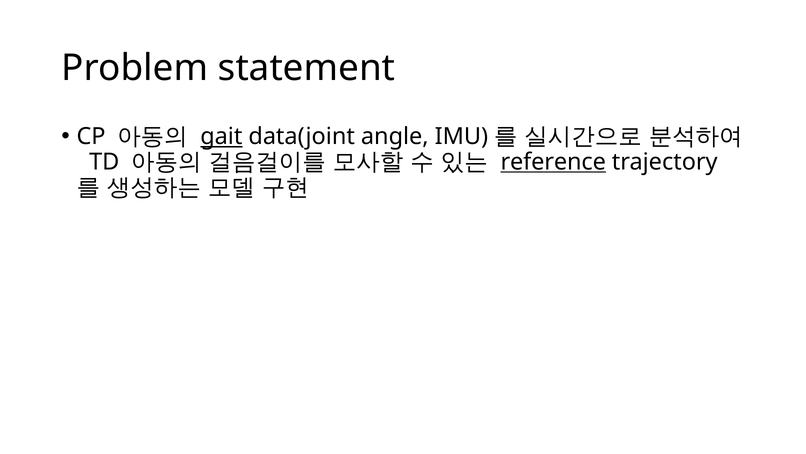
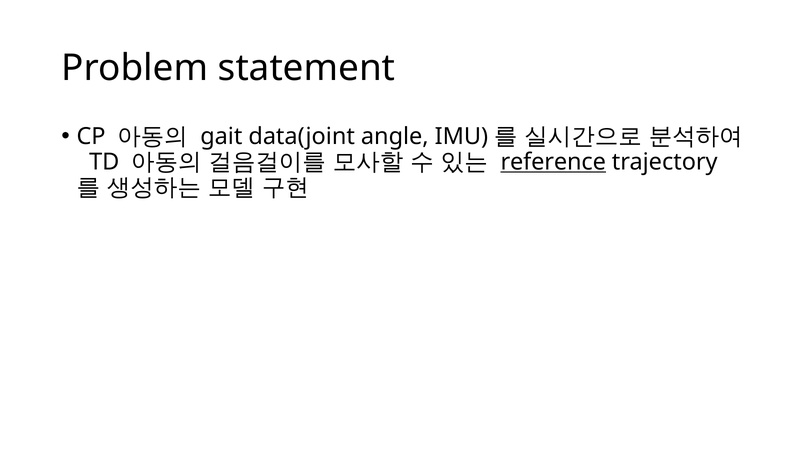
gait underline: present -> none
